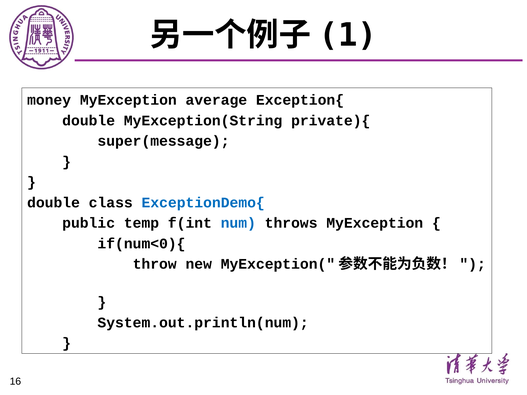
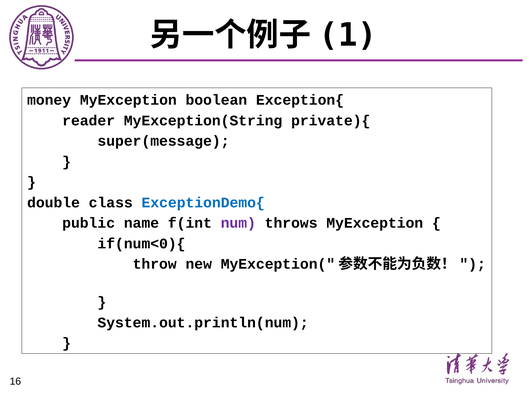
average: average -> boolean
double at (89, 121): double -> reader
temp: temp -> name
num colour: blue -> purple
